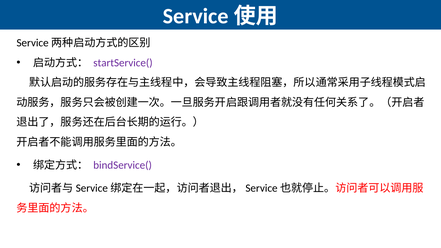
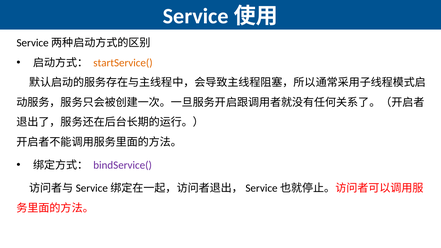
startService( colour: purple -> orange
